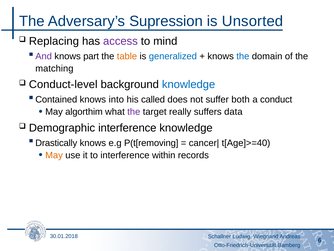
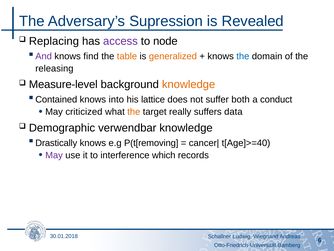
Unsorted: Unsorted -> Revealed
mind: mind -> node
part: part -> find
generalized colour: blue -> orange
matching: matching -> releasing
Conduct-level: Conduct-level -> Measure-level
knowledge at (189, 84) colour: blue -> orange
called: called -> lattice
algorthim: algorthim -> criticized
the at (134, 112) colour: purple -> orange
Demographic interference: interference -> verwendbar
May at (54, 155) colour: orange -> purple
within: within -> which
